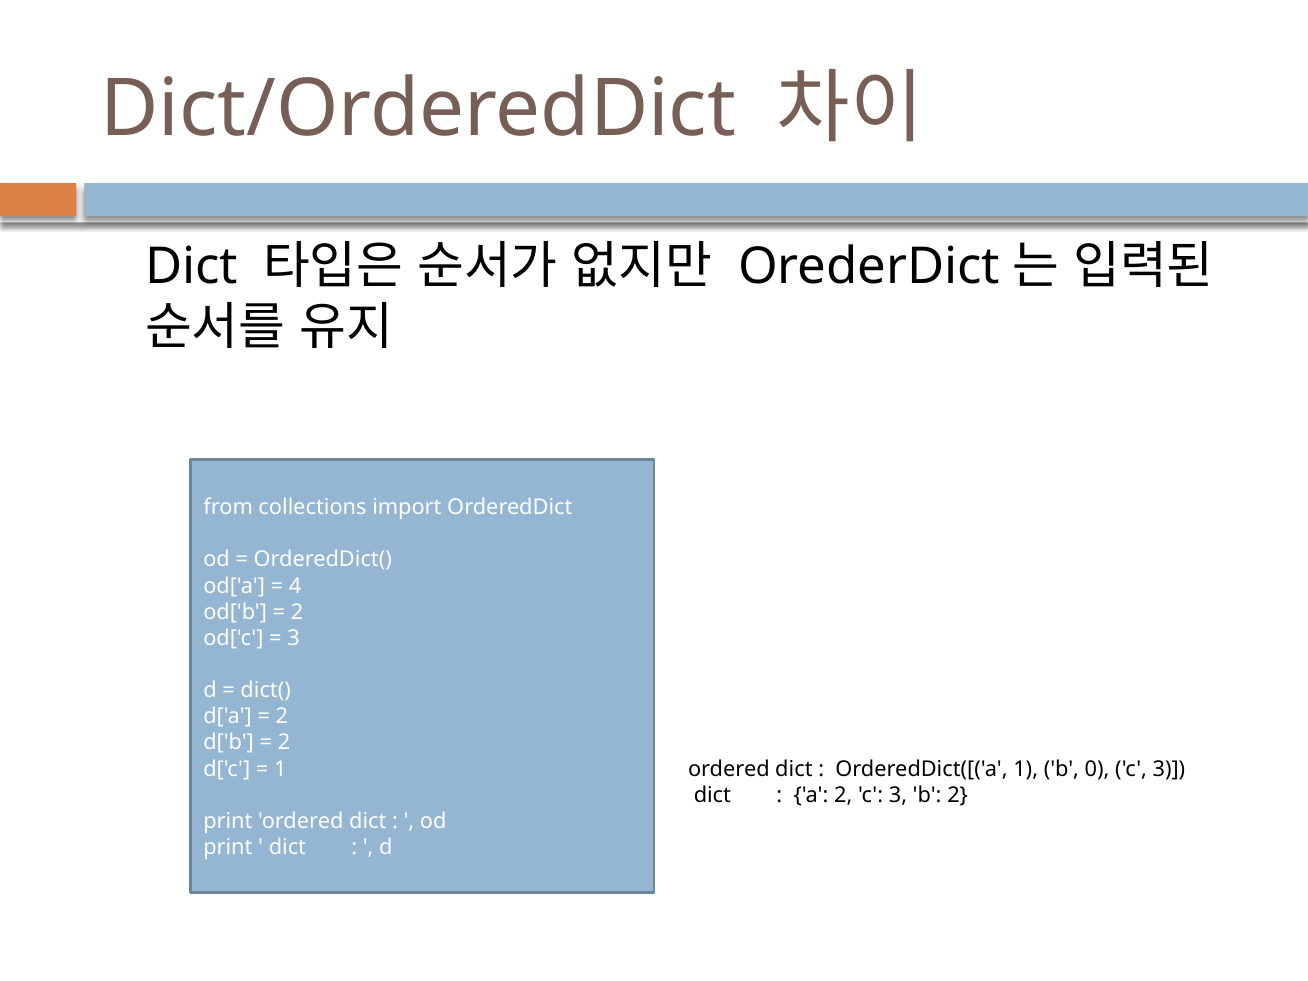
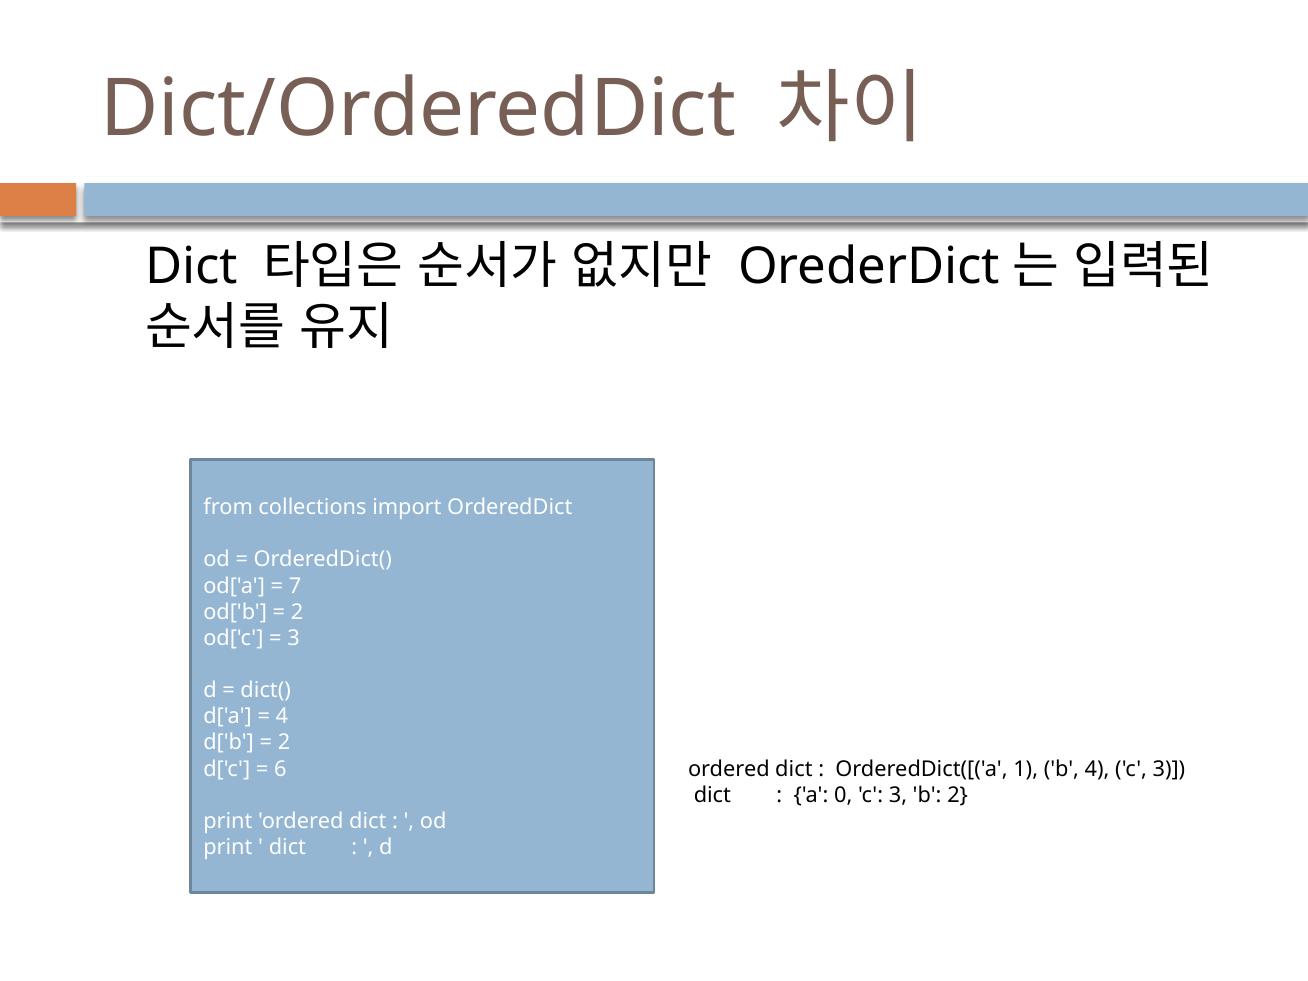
4: 4 -> 7
2 at (282, 717): 2 -> 4
1 at (280, 769): 1 -> 6
b 0: 0 -> 4
a 2: 2 -> 0
